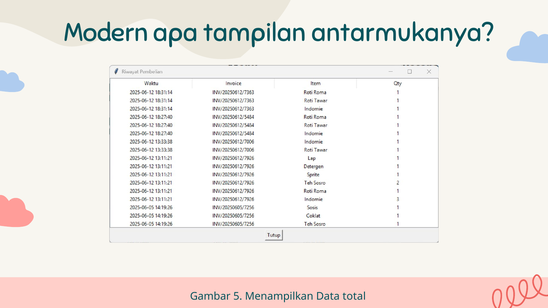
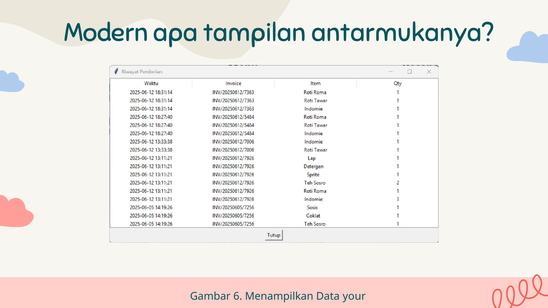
5: 5 -> 6
total: total -> your
